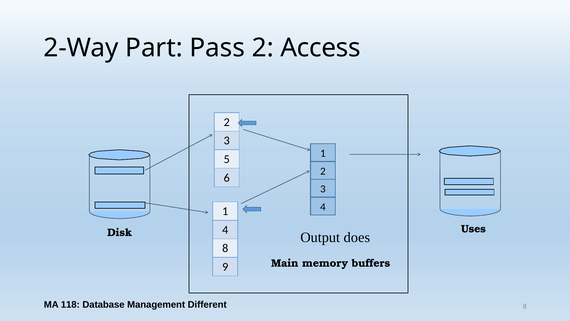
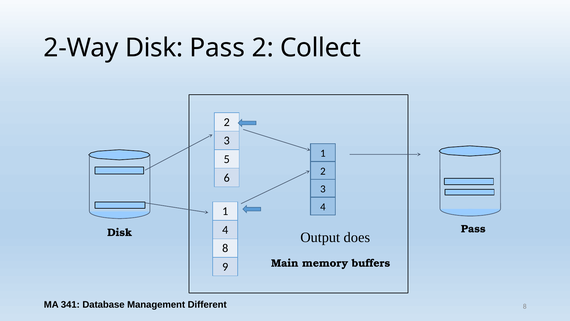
2-Way Part: Part -> Disk
Access: Access -> Collect
Uses at (473, 229): Uses -> Pass
118: 118 -> 341
